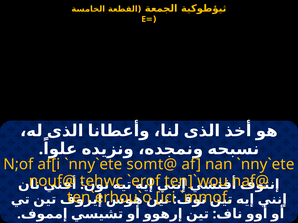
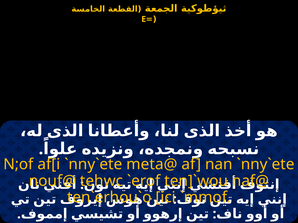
somt@: somt@ -> meta@
